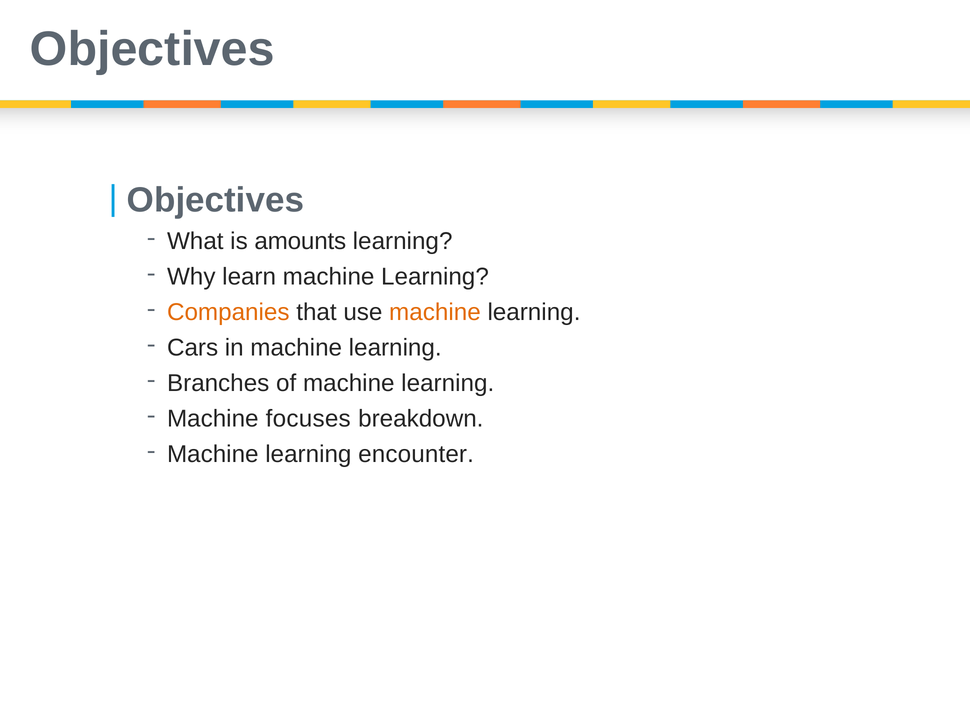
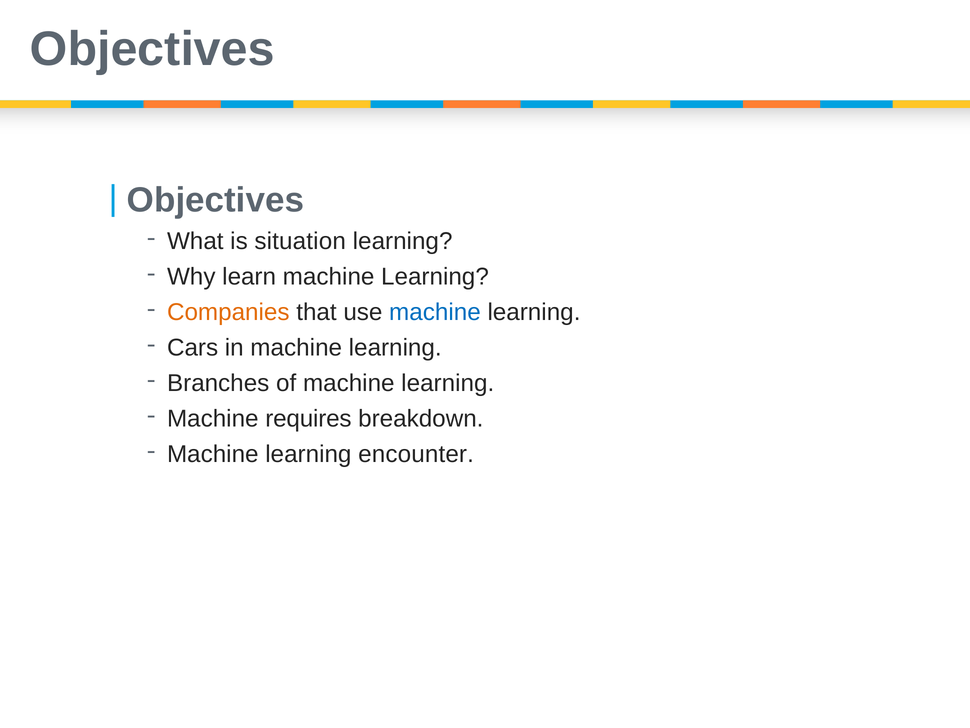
amounts: amounts -> situation
machine at (435, 312) colour: orange -> blue
focuses: focuses -> requires
